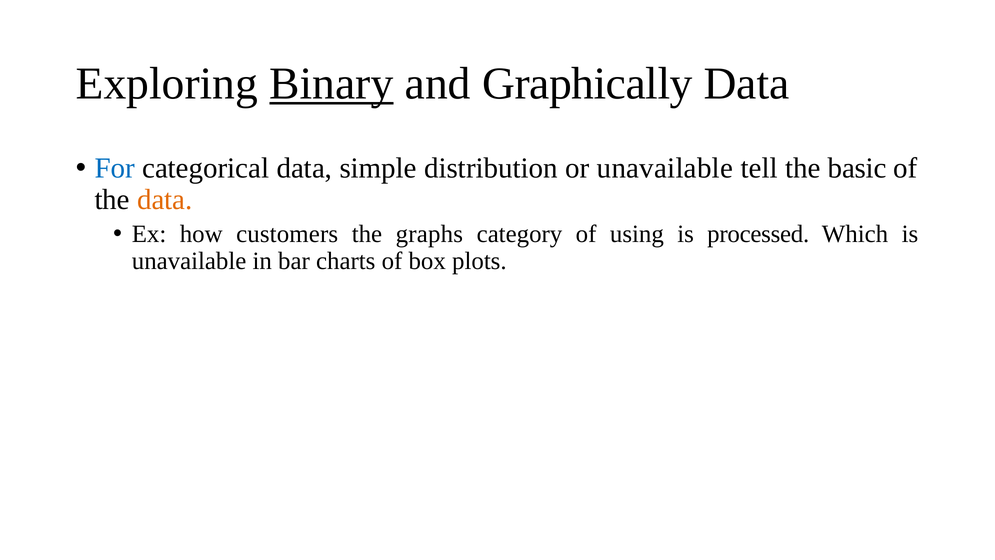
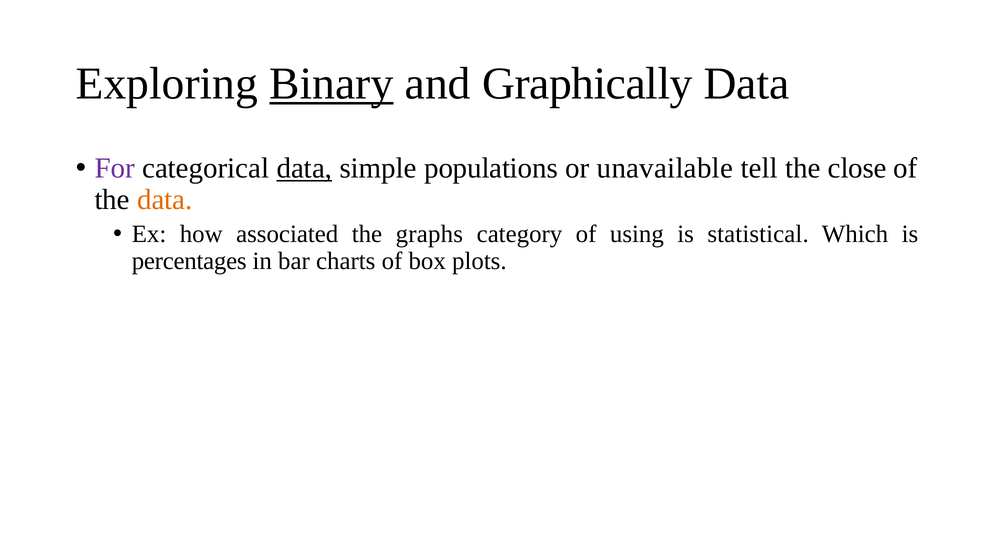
For colour: blue -> purple
data at (304, 168) underline: none -> present
distribution: distribution -> populations
basic: basic -> close
customers: customers -> associated
processed: processed -> statistical
unavailable at (189, 261): unavailable -> percentages
